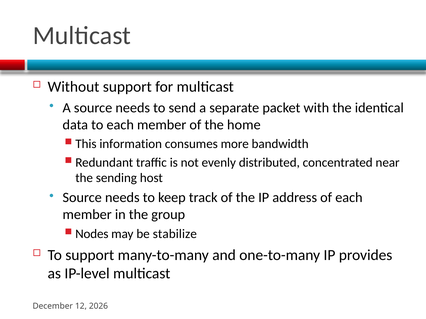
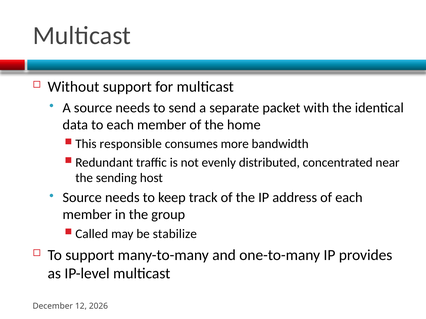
information: information -> responsible
Nodes: Nodes -> Called
